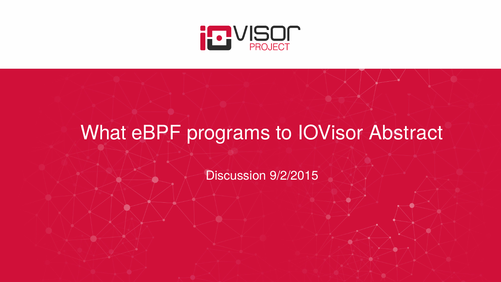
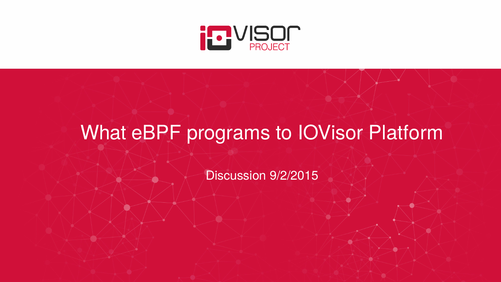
Abstract: Abstract -> Platform
